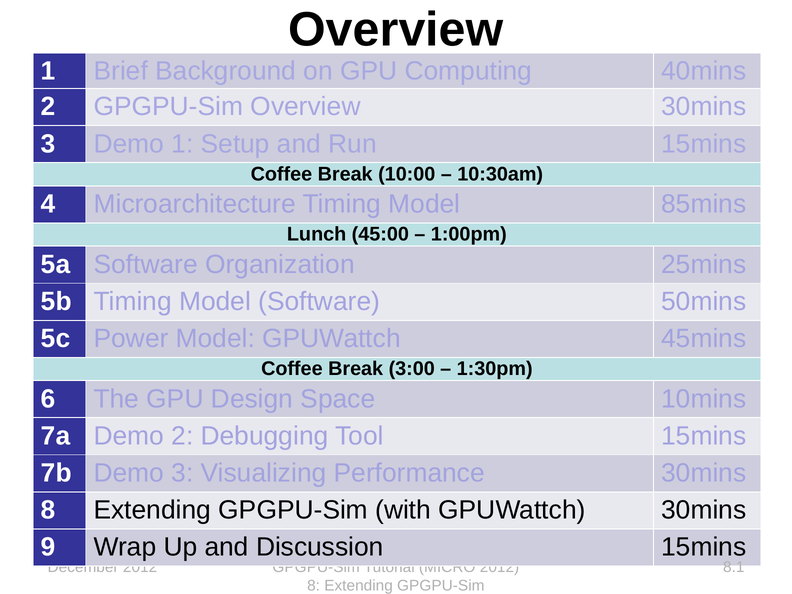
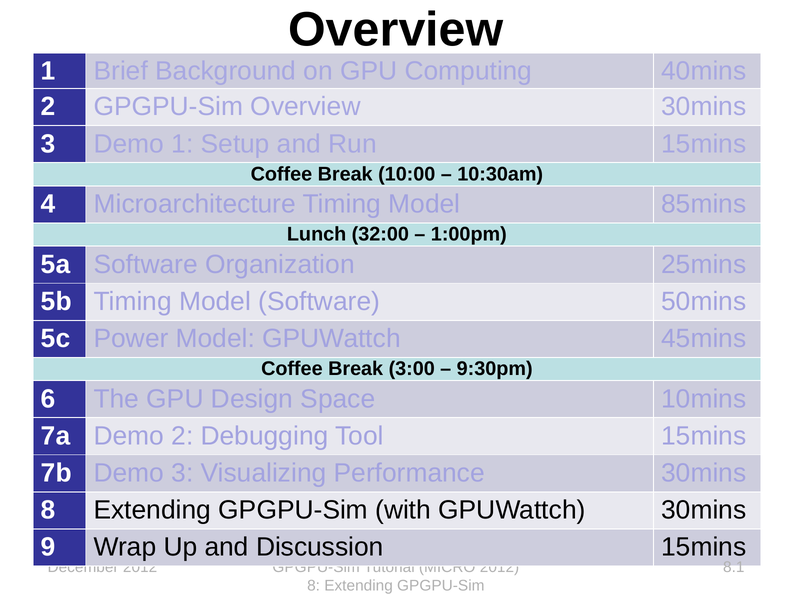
45:00: 45:00 -> 32:00
1:30pm: 1:30pm -> 9:30pm
